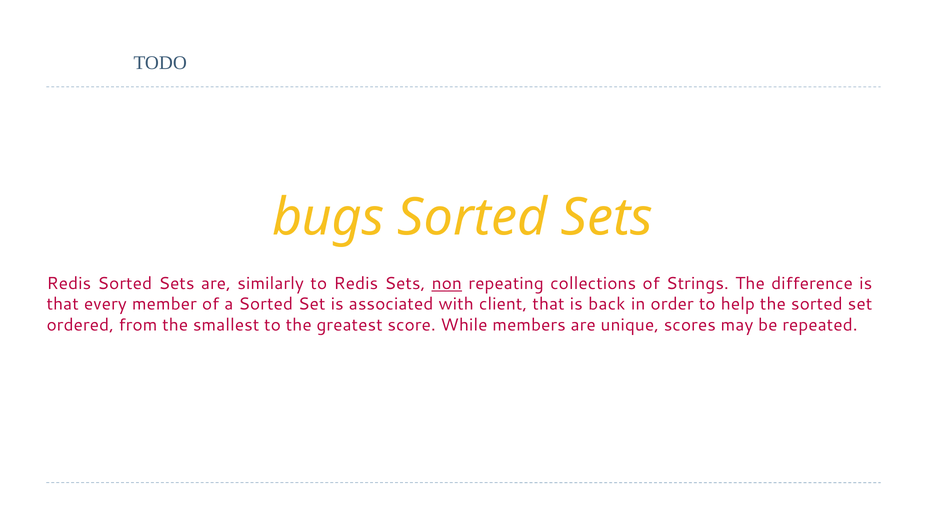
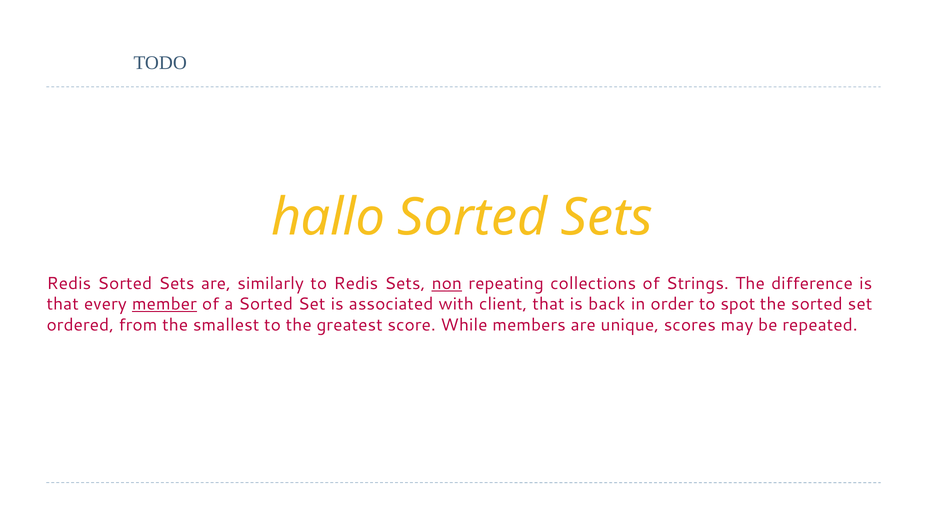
bugs: bugs -> hallo
member underline: none -> present
help: help -> spot
